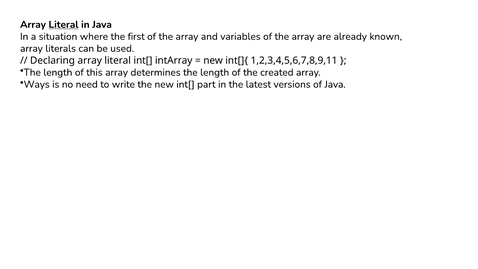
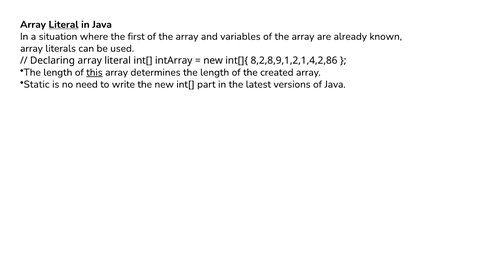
1,2,3,4,5,6,7,8,9,11: 1,2,3,4,5,6,7,8,9,11 -> 8,2,8,9,1,2,1,4,2,86
this underline: none -> present
Ways: Ways -> Static
